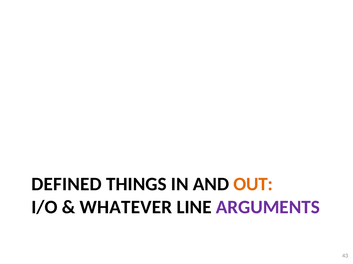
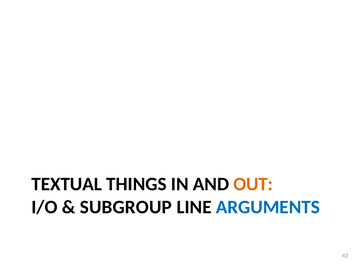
DEFINED: DEFINED -> TEXTUAL
WHATEVER: WHATEVER -> SUBGROUP
ARGUMENTS colour: purple -> blue
